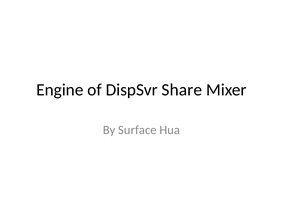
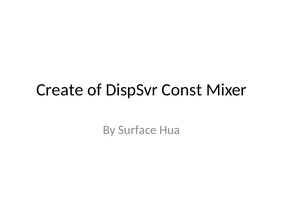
Engine: Engine -> Create
Share: Share -> Const
